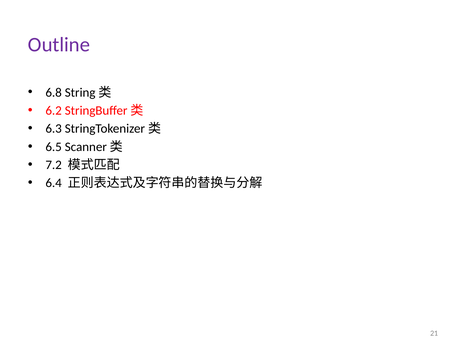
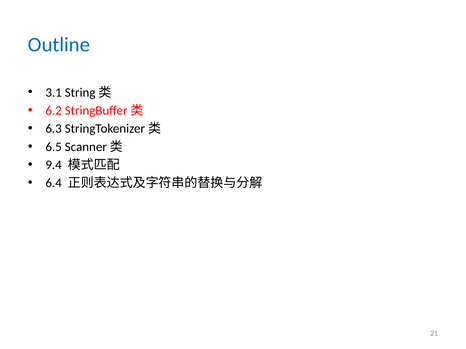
Outline colour: purple -> blue
6.8: 6.8 -> 3.1
7.2: 7.2 -> 9.4
